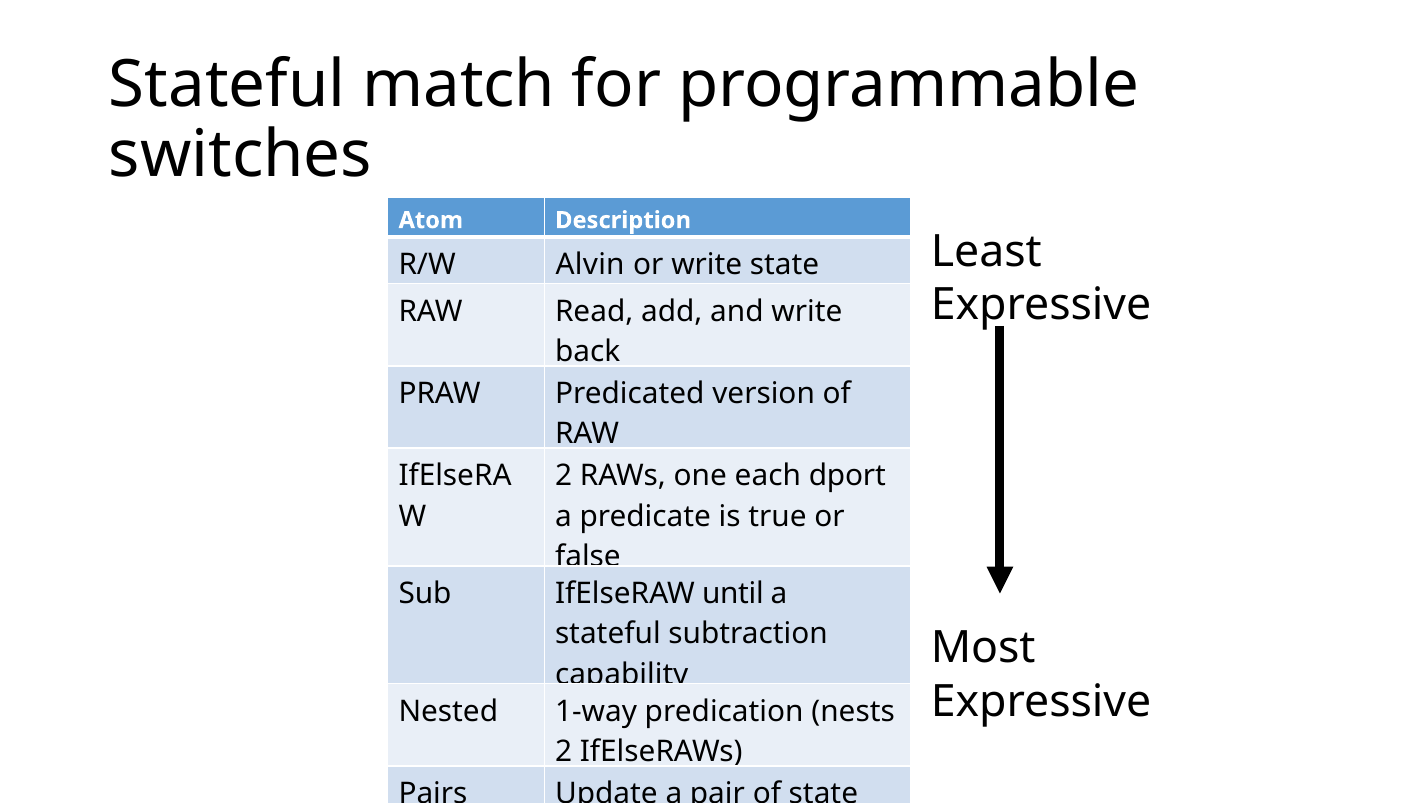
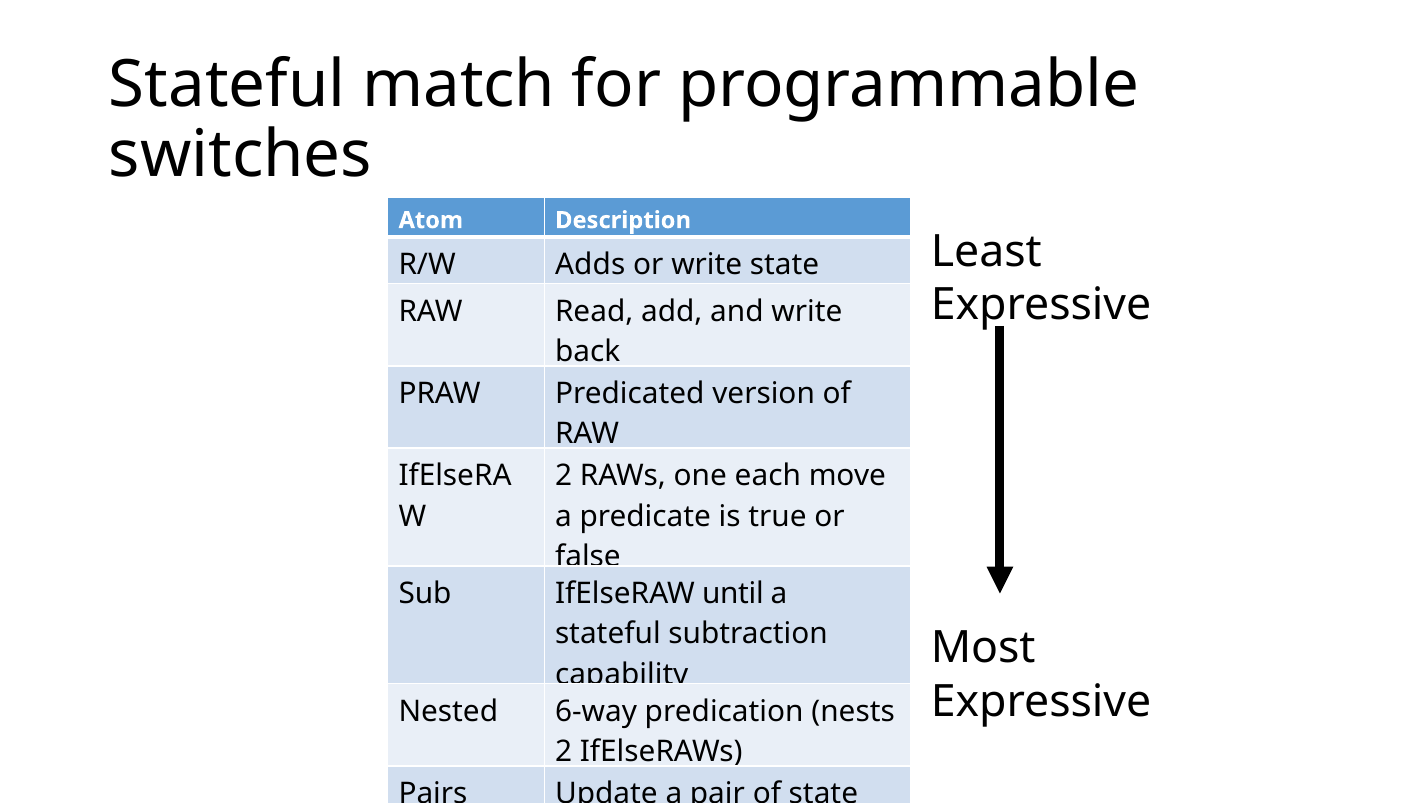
Alvin: Alvin -> Adds
dport: dport -> move
1-way: 1-way -> 6-way
